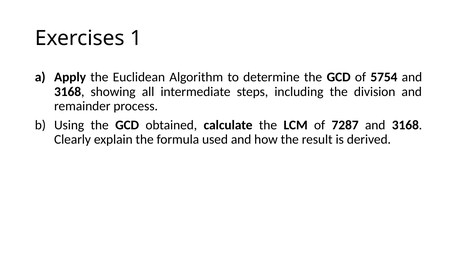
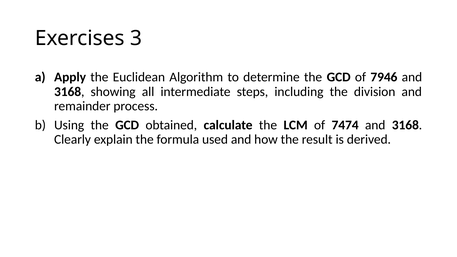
1: 1 -> 3
5754: 5754 -> 7946
7287: 7287 -> 7474
